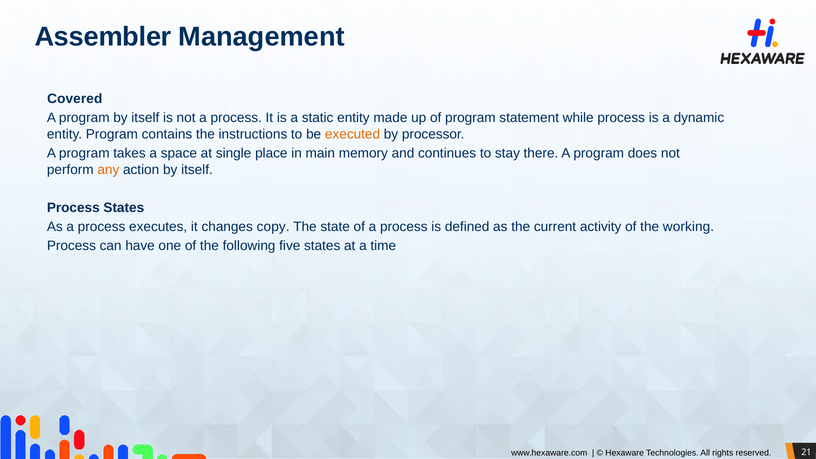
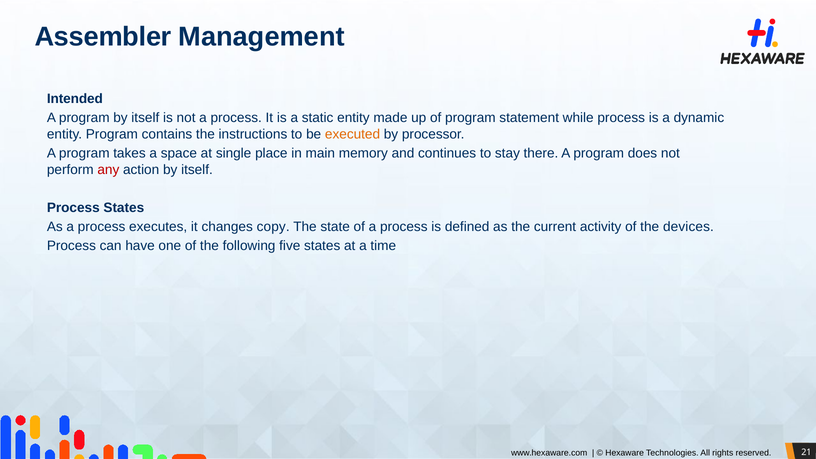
Covered: Covered -> Intended
any colour: orange -> red
working: working -> devices
